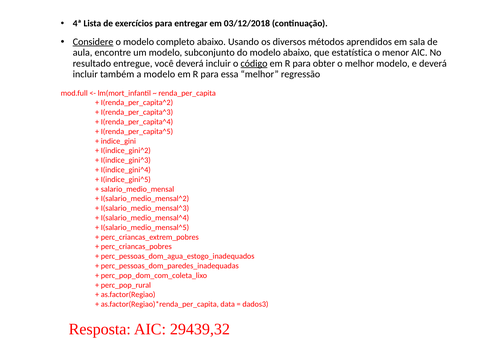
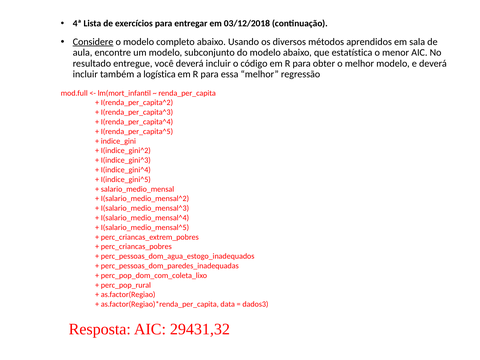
código underline: present -> none
a modelo: modelo -> logística
29439,32: 29439,32 -> 29431,32
